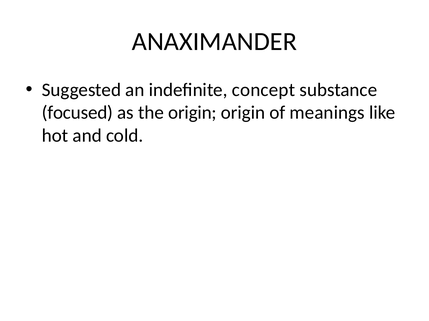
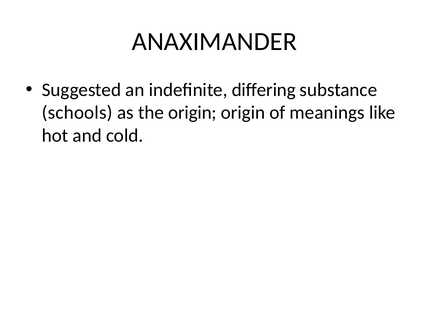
concept: concept -> differing
focused: focused -> schools
